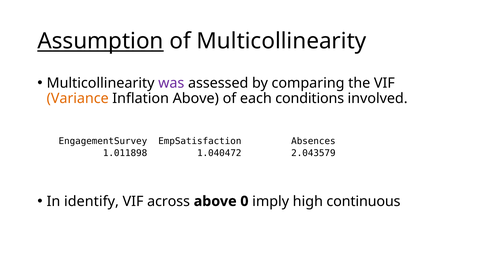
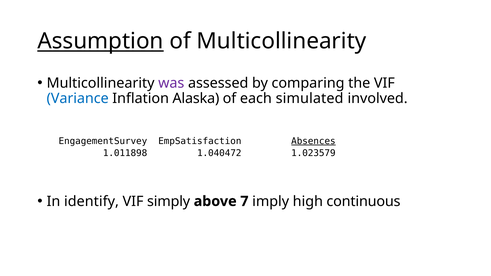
Variance colour: orange -> blue
Inflation Above: Above -> Alaska
conditions: conditions -> simulated
Absences underline: none -> present
2.043579: 2.043579 -> 1.023579
across: across -> simply
0: 0 -> 7
